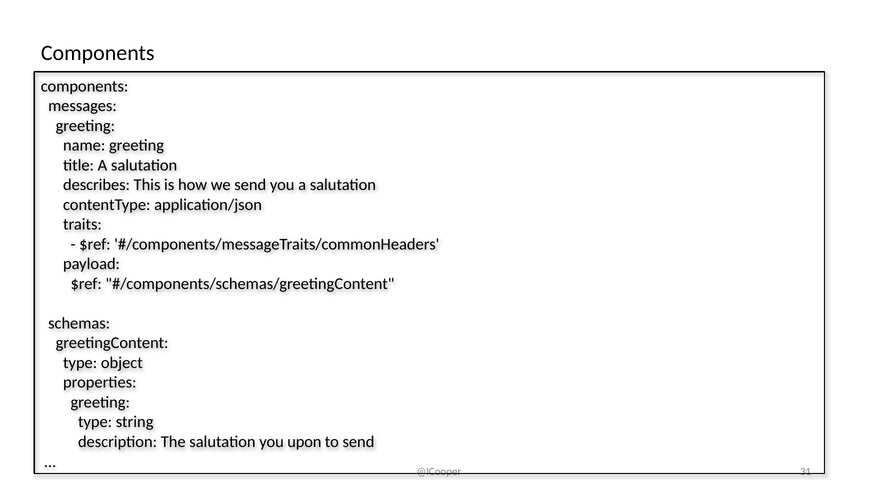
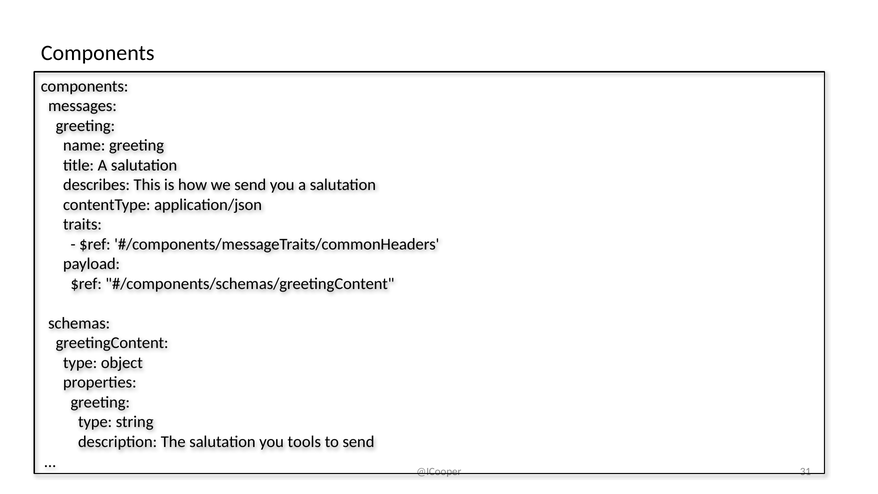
upon: upon -> tools
